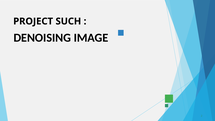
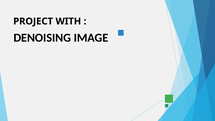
SUCH: SUCH -> WITH
